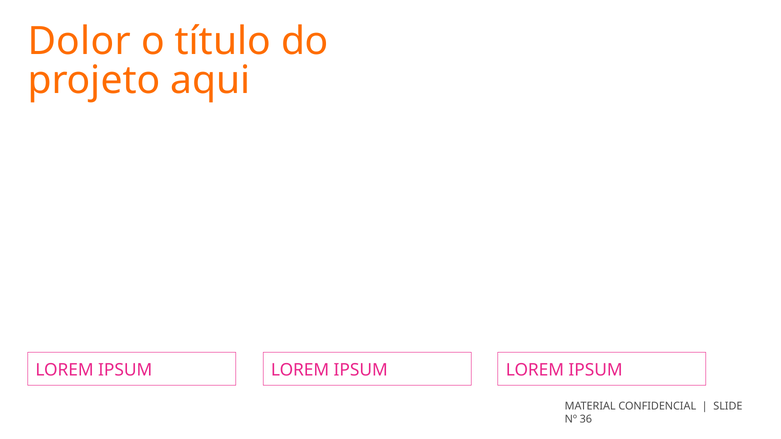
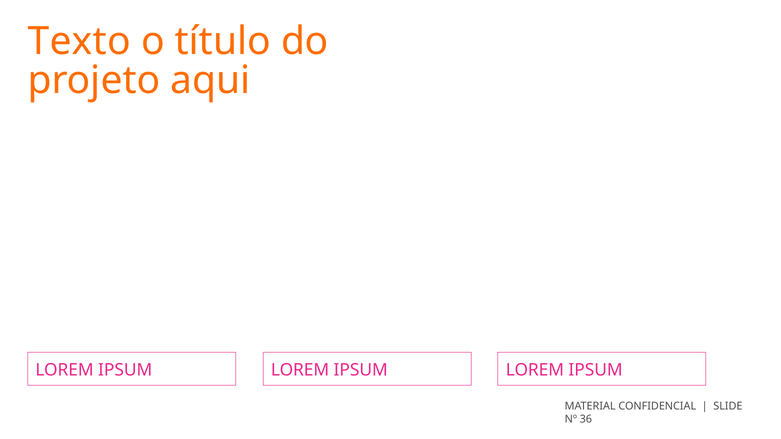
Dolor: Dolor -> Texto
